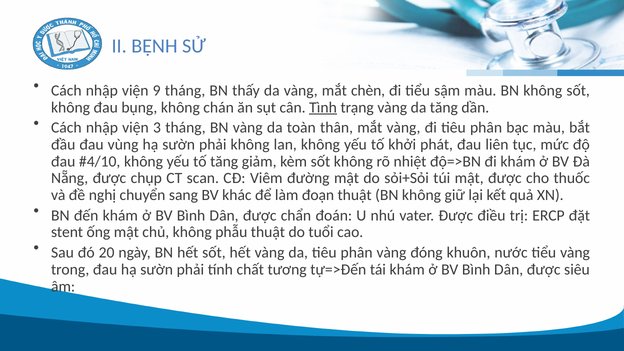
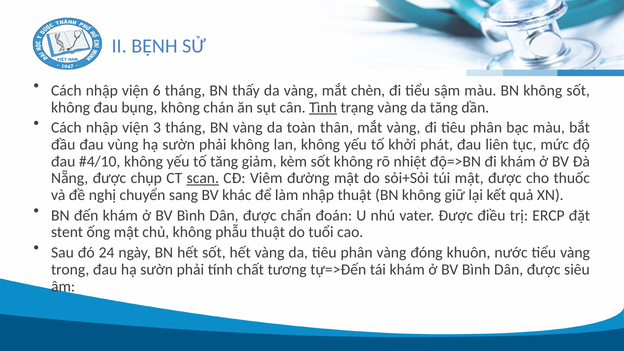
9: 9 -> 6
scan underline: none -> present
làm đoạn: đoạn -> nhập
20: 20 -> 24
